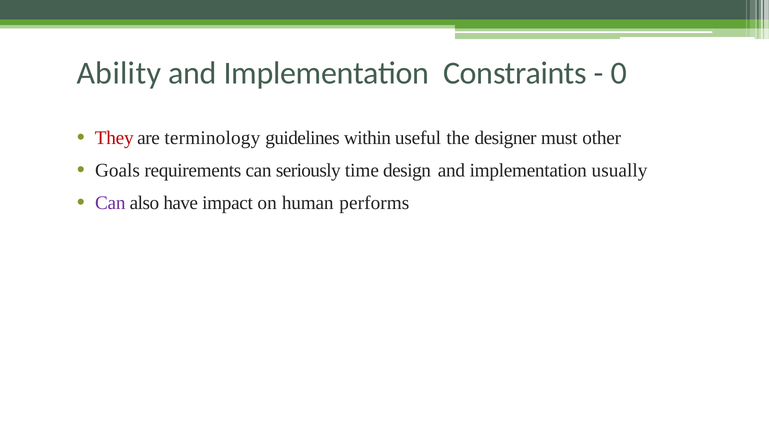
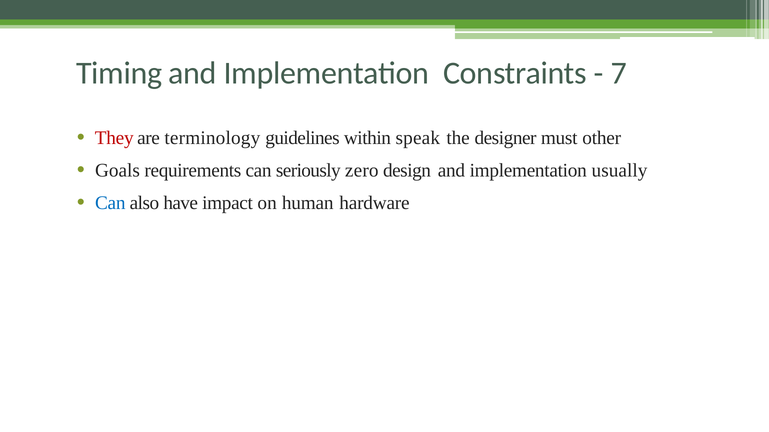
Ability: Ability -> Timing
0: 0 -> 7
useful: useful -> speak
time: time -> zero
Can at (110, 203) colour: purple -> blue
performs: performs -> hardware
